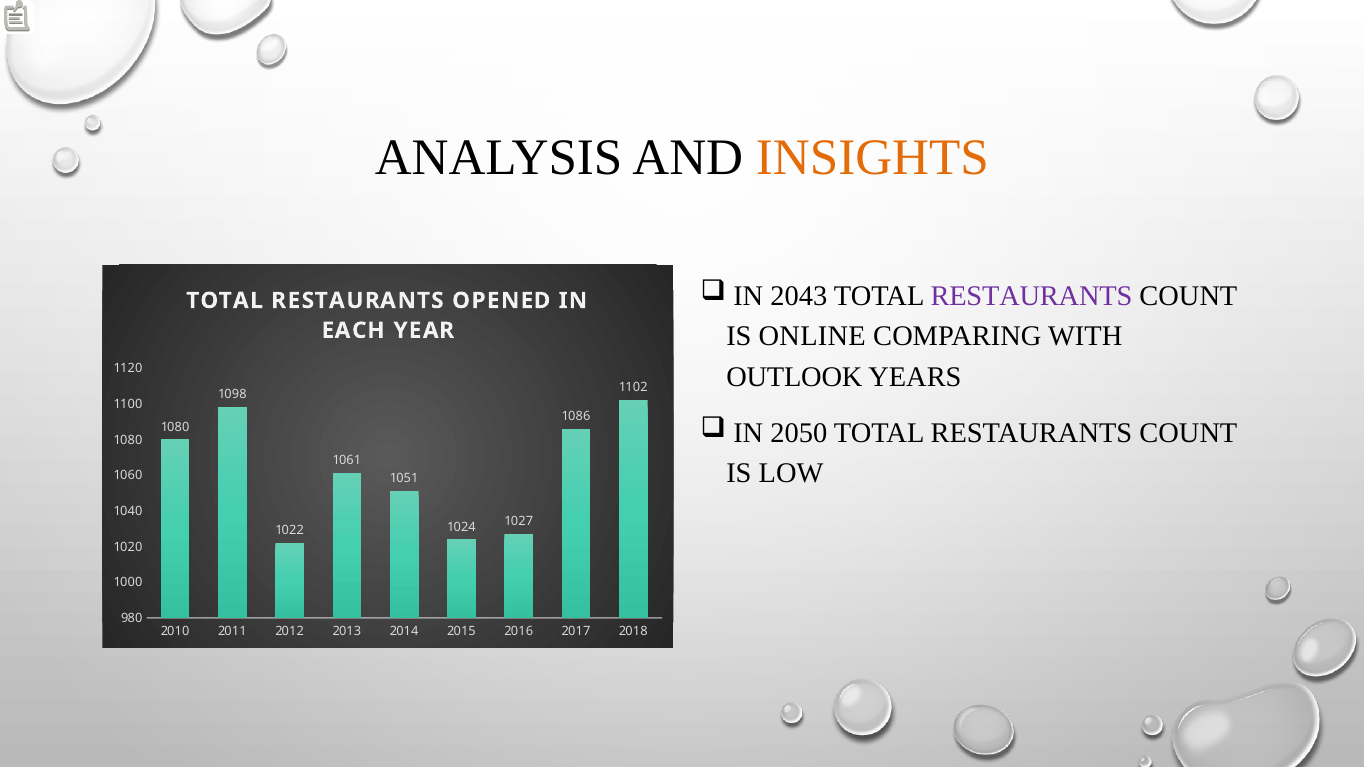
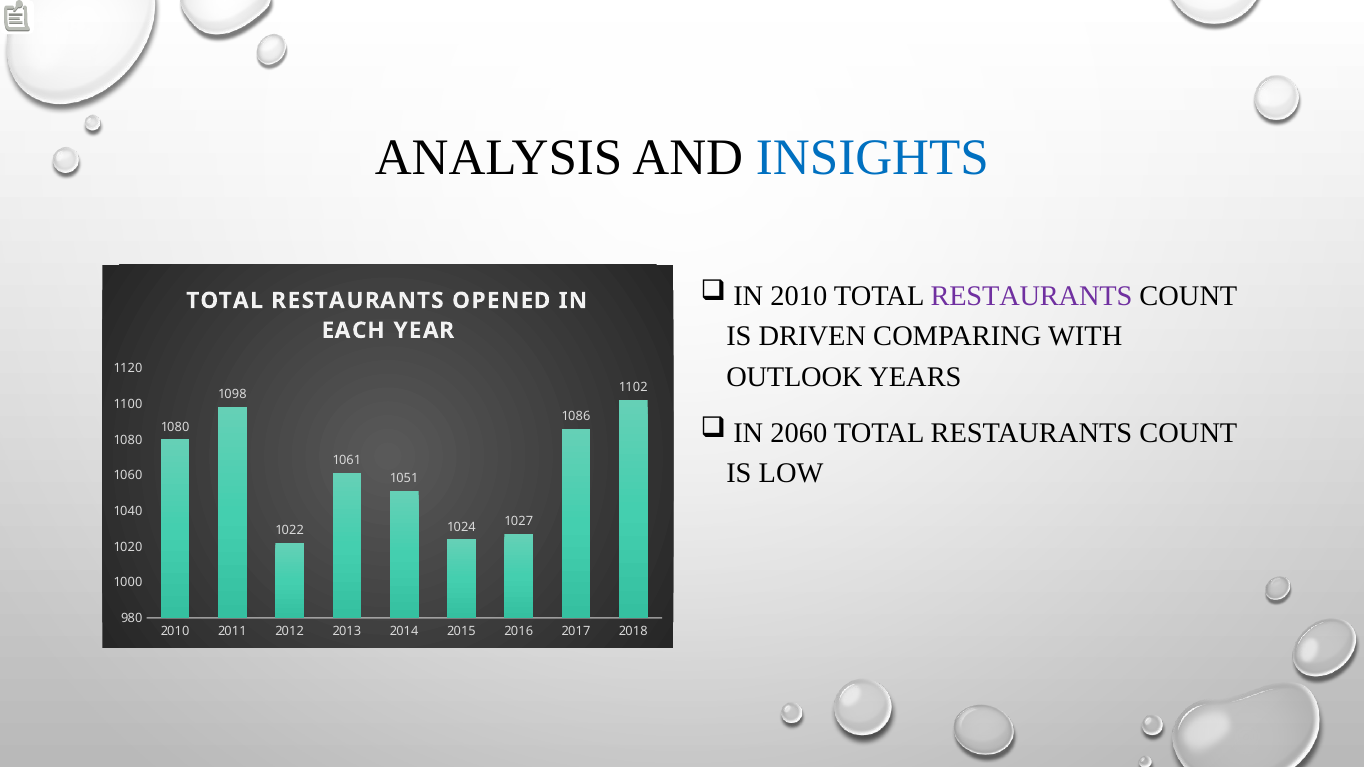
INSIGHTS colour: orange -> blue
IN 2043: 2043 -> 2010
ONLINE: ONLINE -> DRIVEN
2050: 2050 -> 2060
